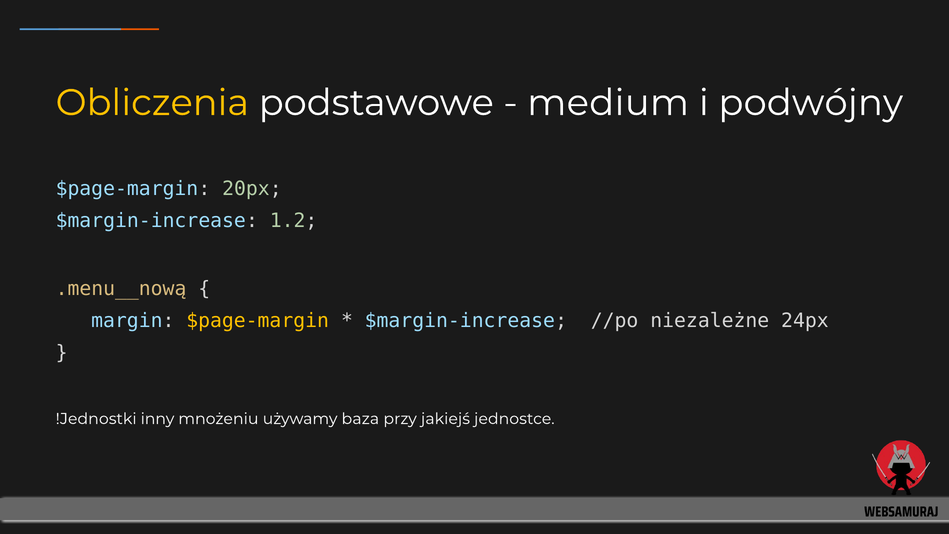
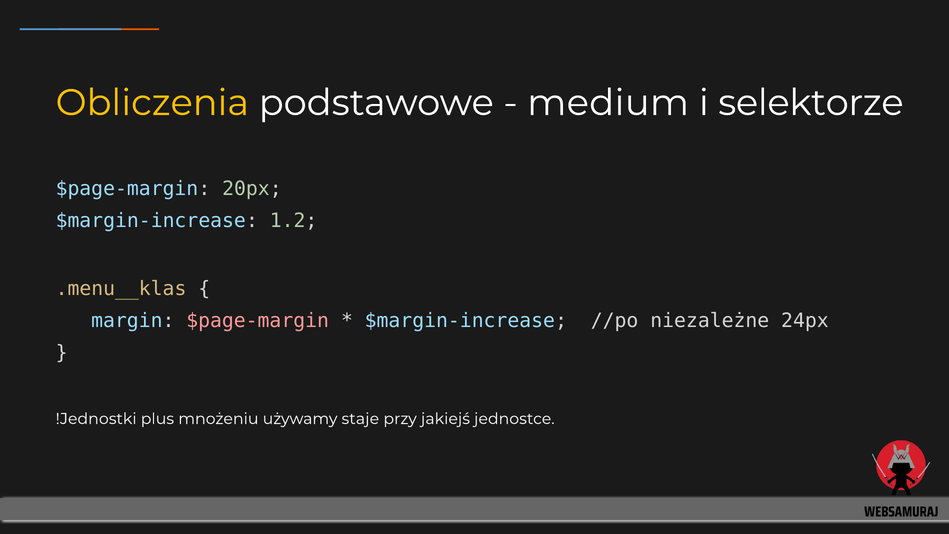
podwójny: podwójny -> selektorze
.menu__nową: .menu__nową -> .menu__klas
$page-margin at (258, 321) colour: yellow -> pink
inny: inny -> plus
baza: baza -> staje
